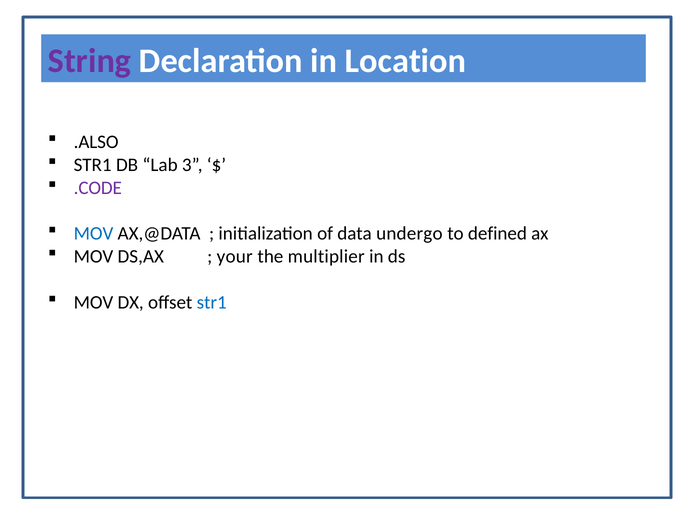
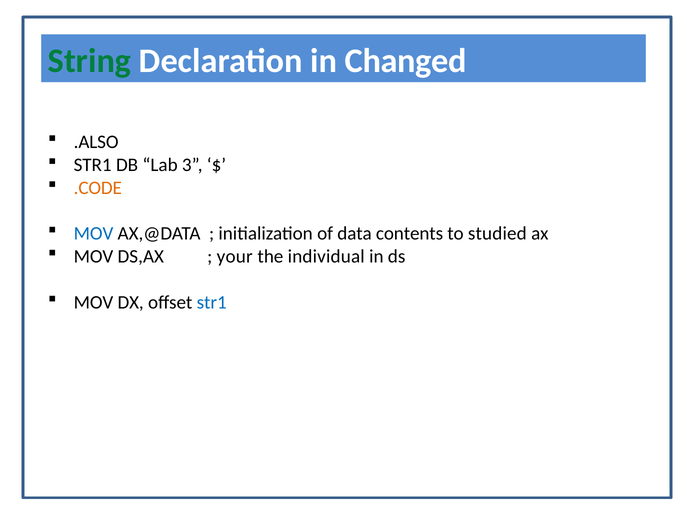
String colour: purple -> green
Location: Location -> Changed
.CODE colour: purple -> orange
undergo: undergo -> contents
defined: defined -> studied
multiplier: multiplier -> individual
